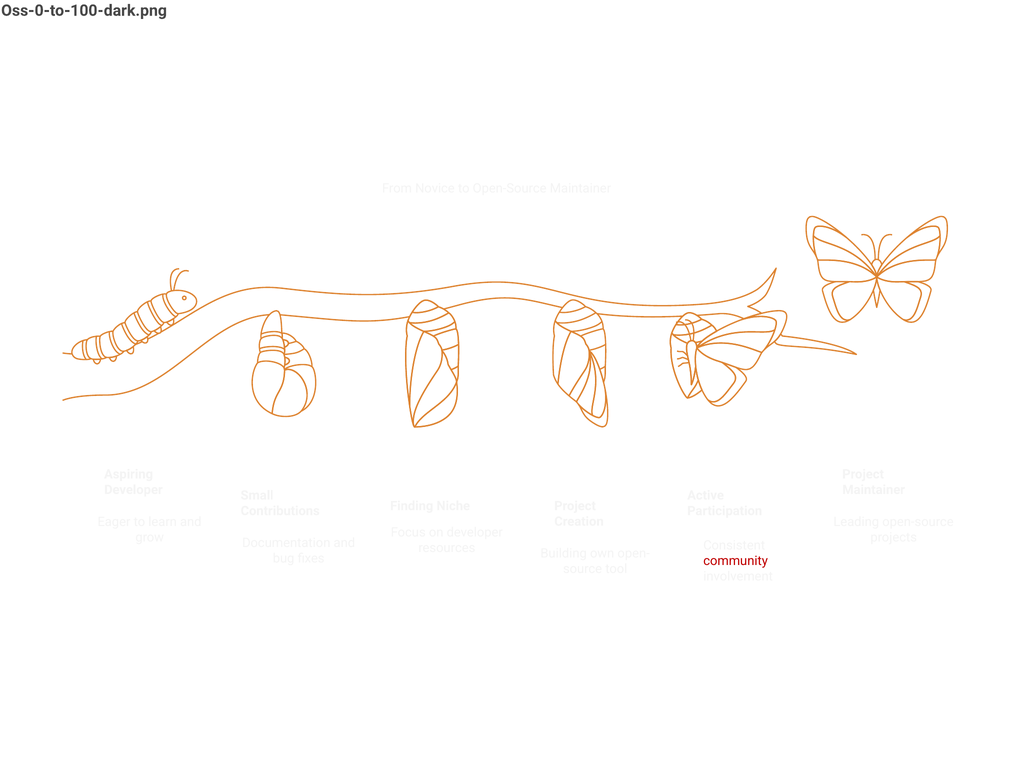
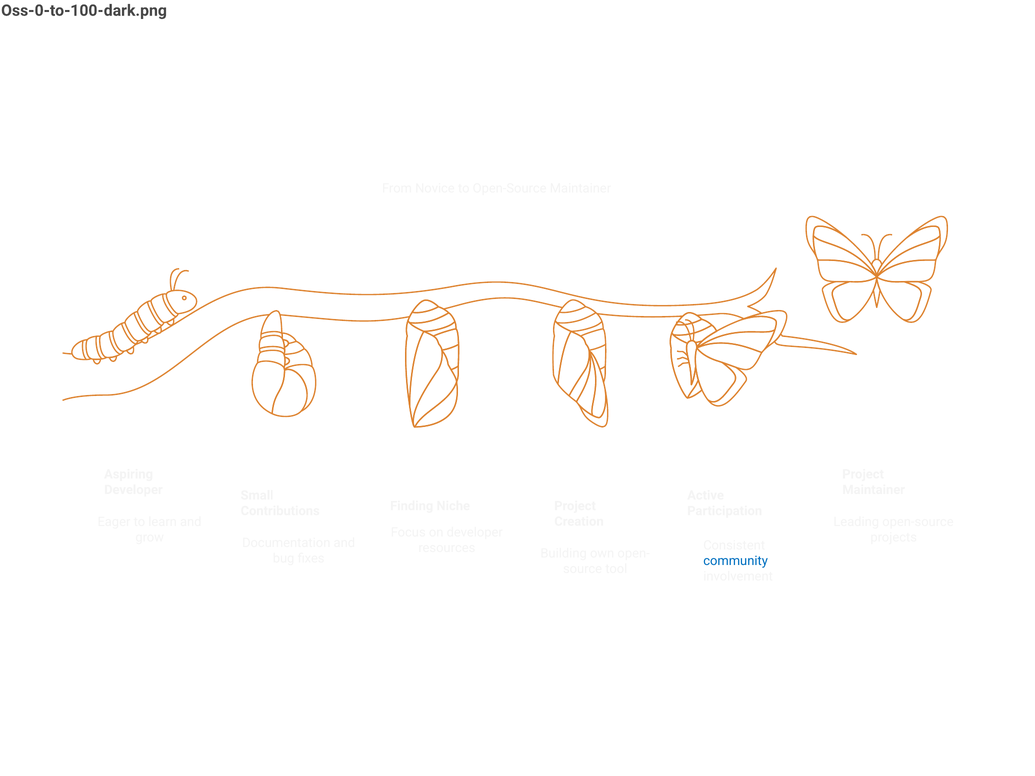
community colour: red -> blue
